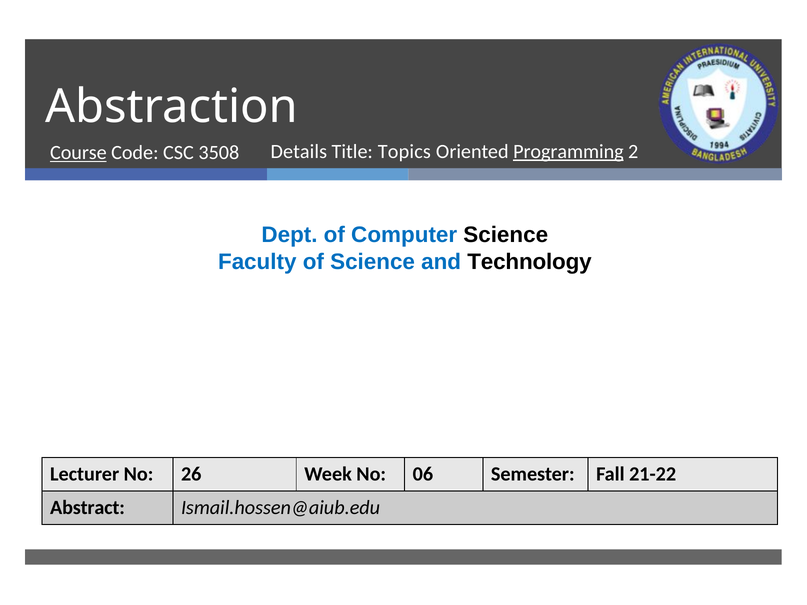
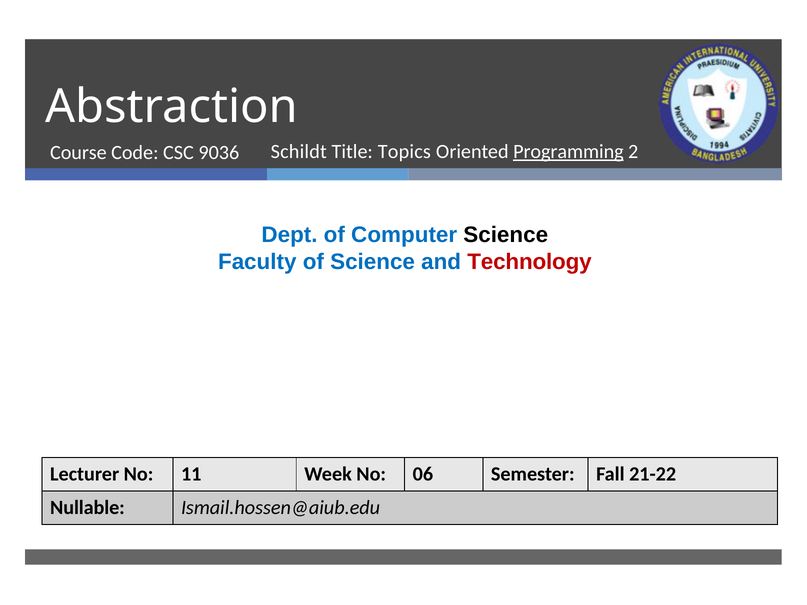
Details: Details -> Schildt
Course underline: present -> none
3508: 3508 -> 9036
Technology colour: black -> red
26: 26 -> 11
Abstract: Abstract -> Nullable
